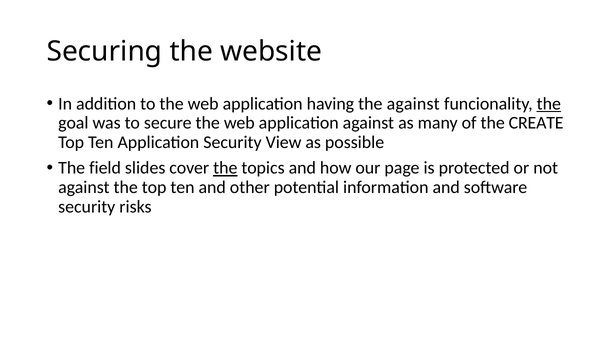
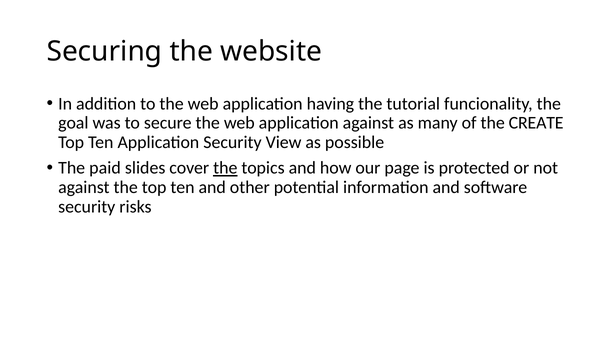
the against: against -> tutorial
the at (549, 104) underline: present -> none
field: field -> paid
